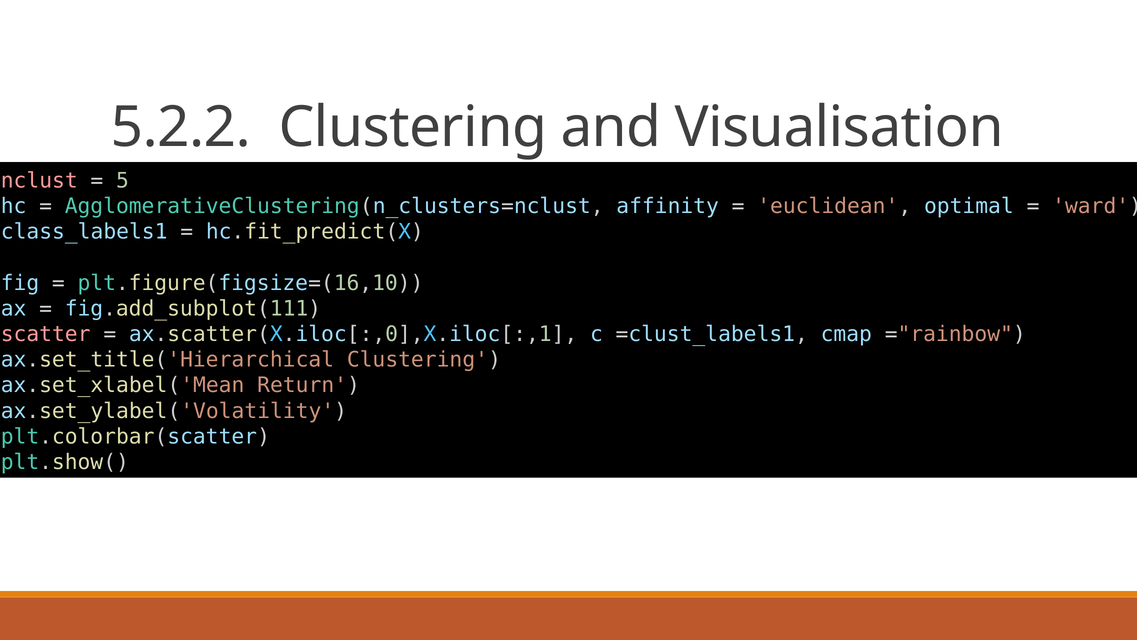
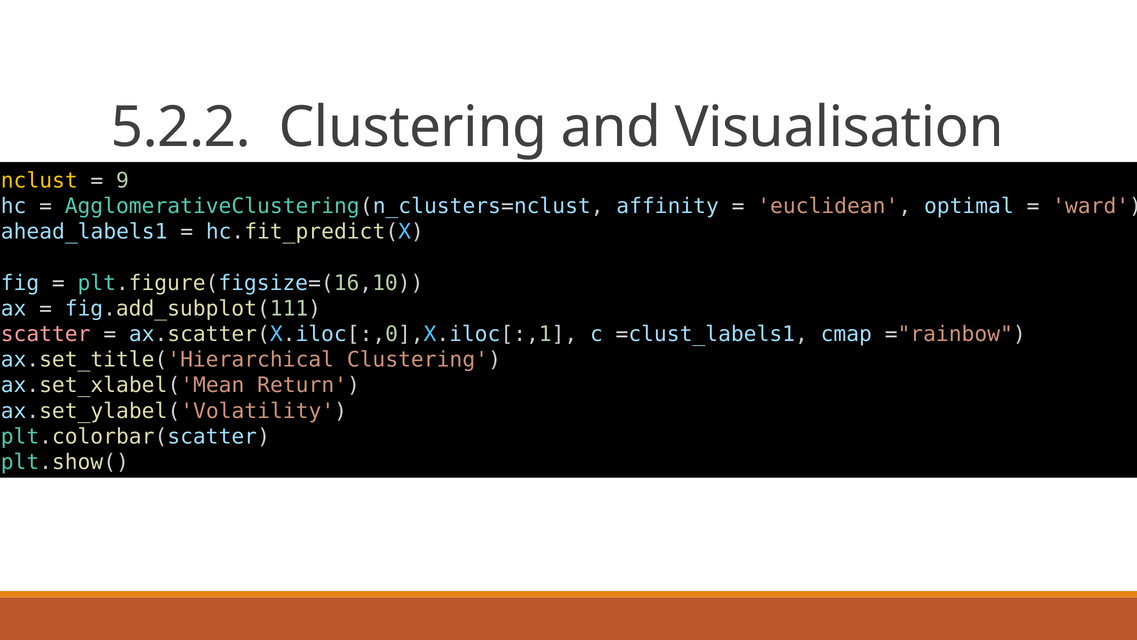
nclust colour: pink -> yellow
5: 5 -> 9
class_labels1: class_labels1 -> ahead_labels1
